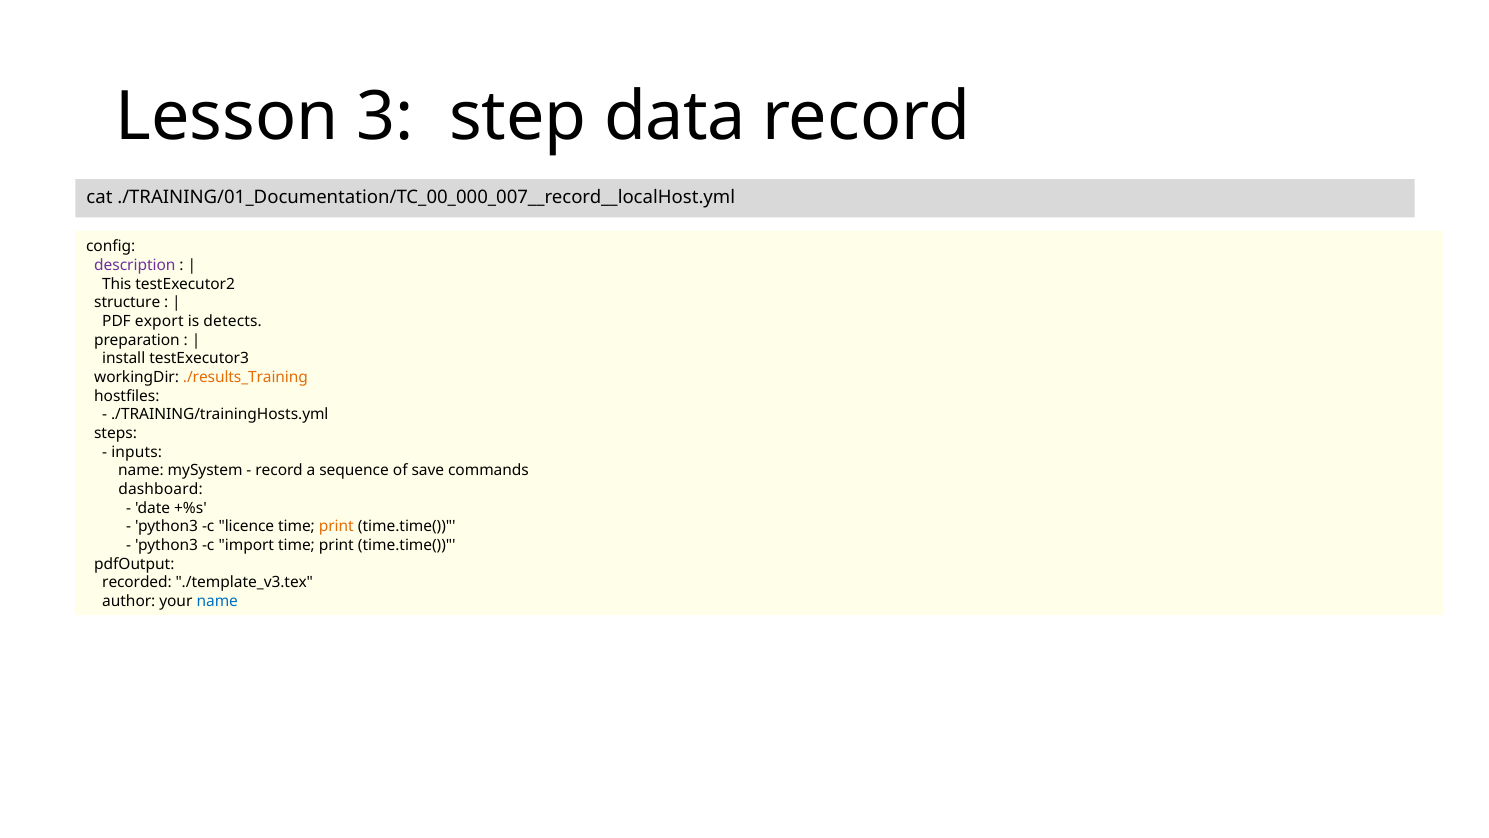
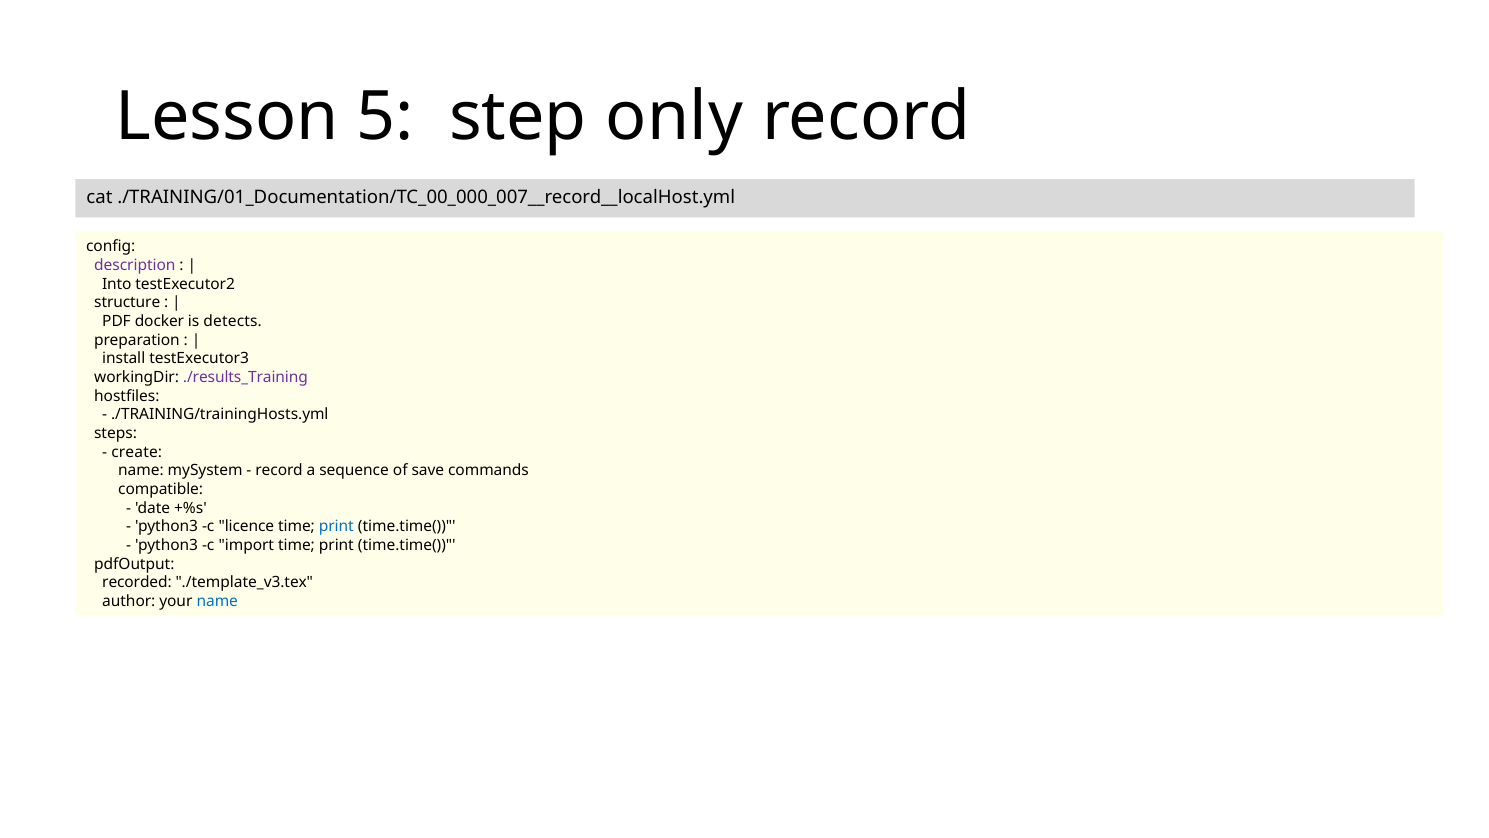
3: 3 -> 5
data: data -> only
This: This -> Into
export: export -> docker
./results_Training colour: orange -> purple
inputs: inputs -> create
dashboard: dashboard -> compatible
print at (336, 526) colour: orange -> blue
